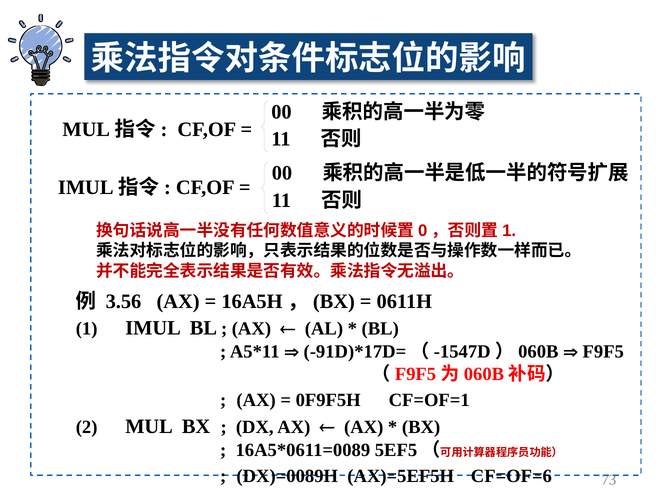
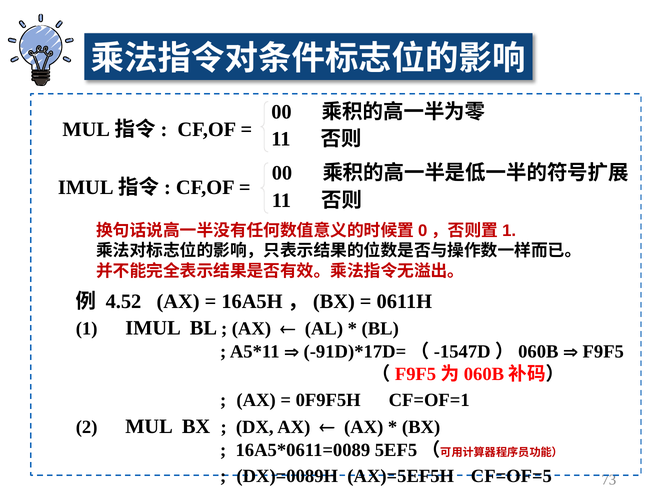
3.56: 3.56 -> 4.52
CF=OF=6: CF=OF=6 -> CF=OF=5
